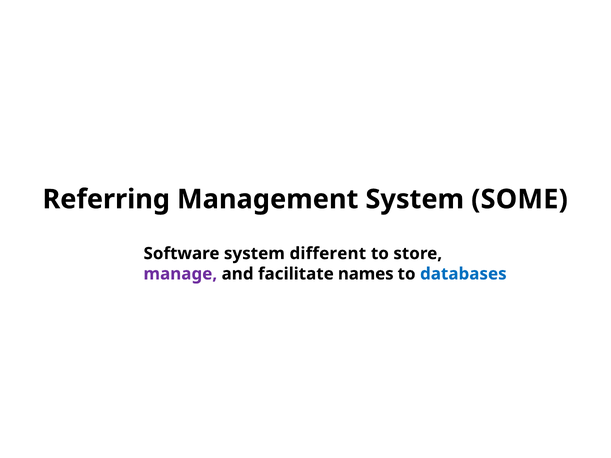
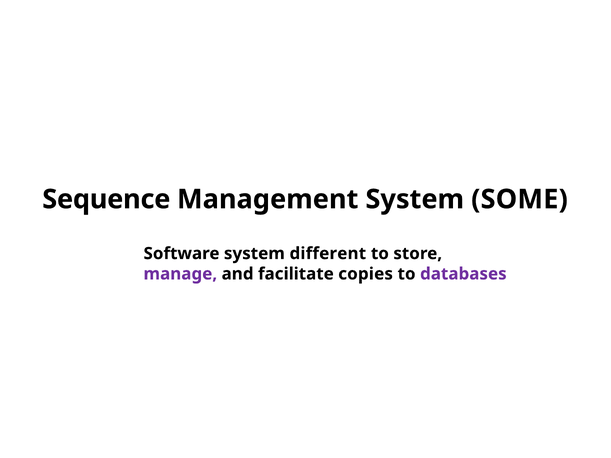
Referring: Referring -> Sequence
names: names -> copies
databases colour: blue -> purple
